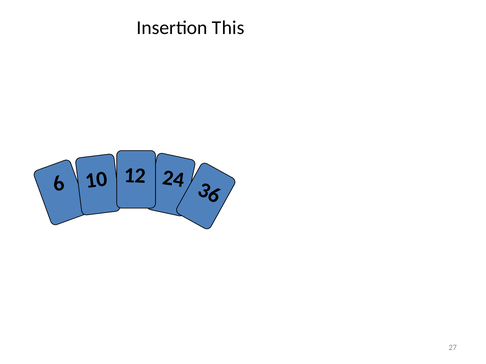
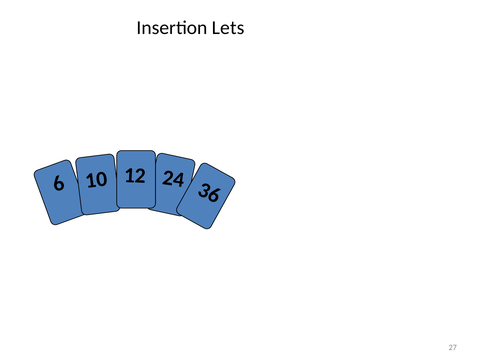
This: This -> Lets
